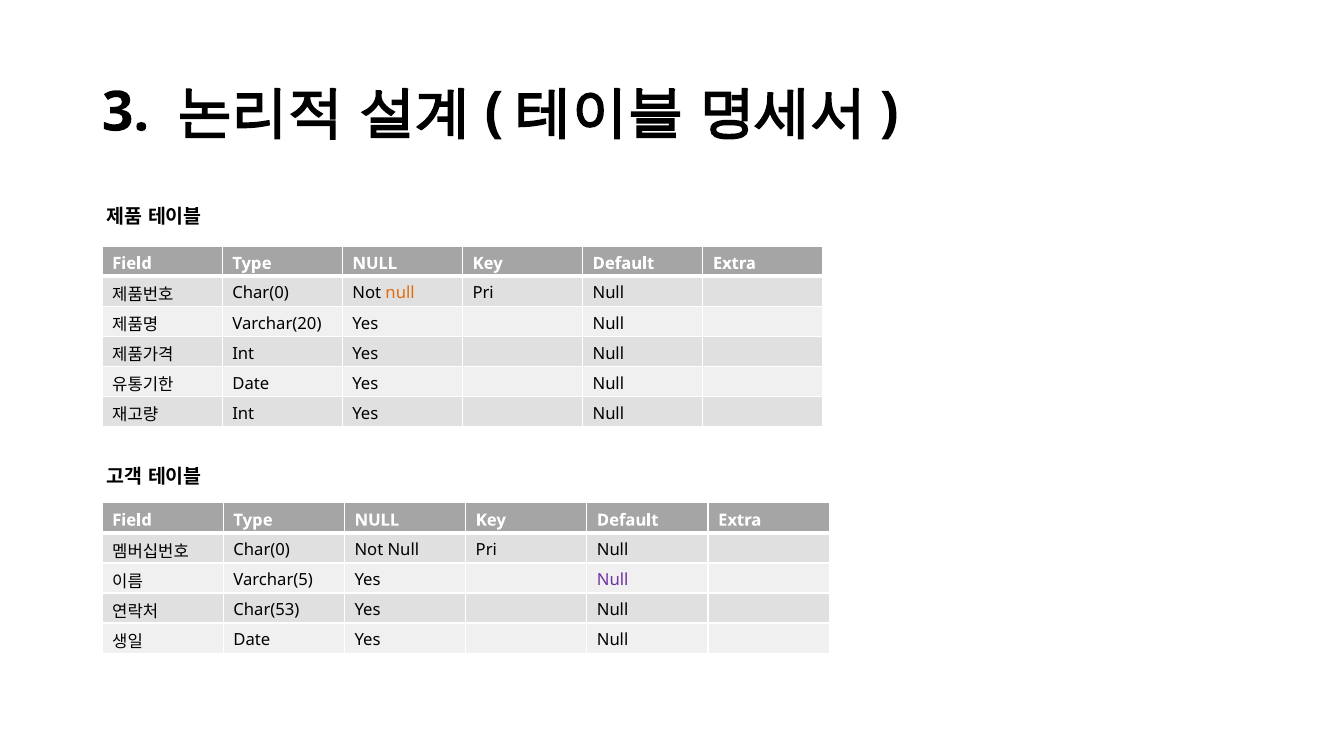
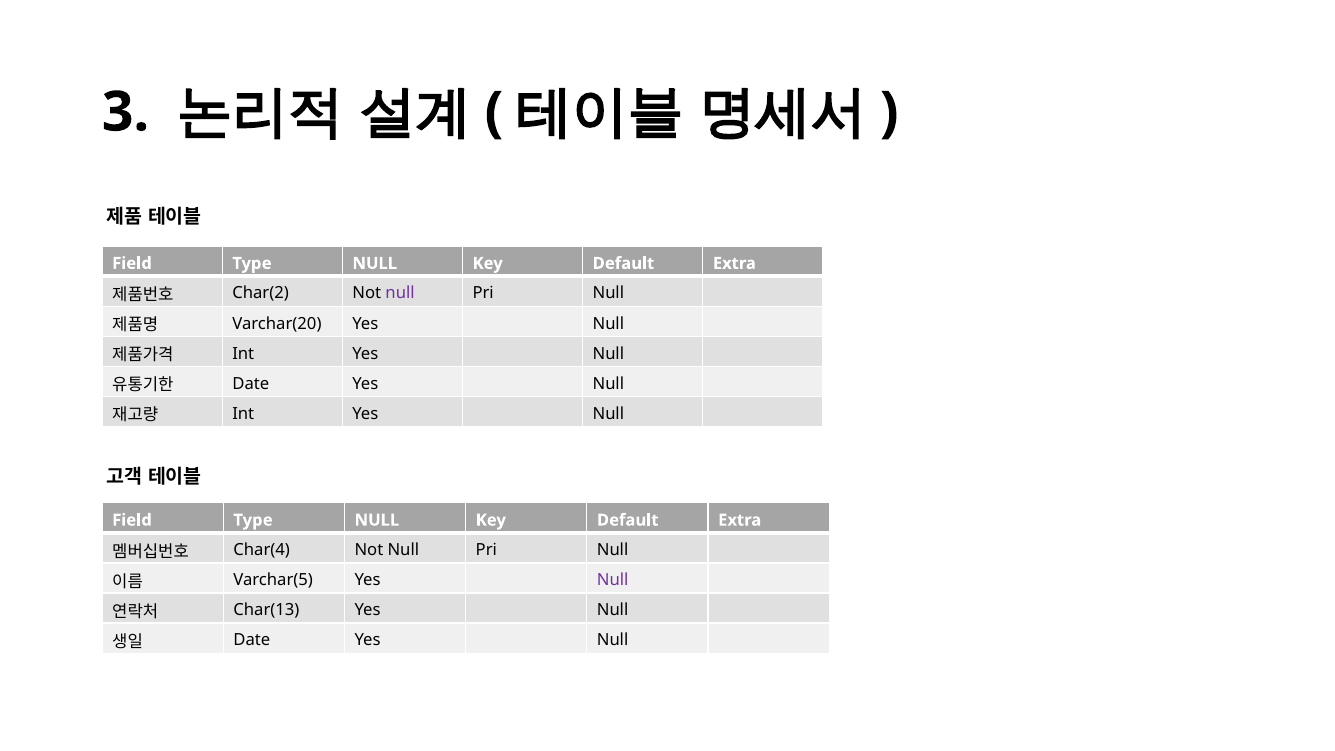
Char(0 at (261, 293): Char(0 -> Char(2
null at (400, 293) colour: orange -> purple
Char(0 at (262, 550): Char(0 -> Char(4
Char(53: Char(53 -> Char(13
